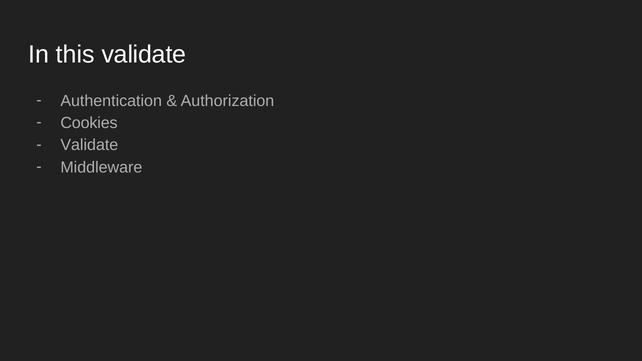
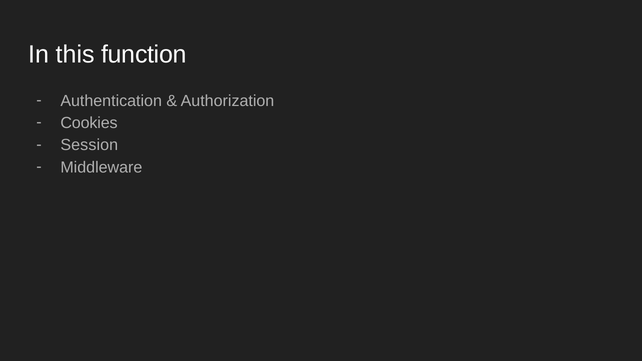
this validate: validate -> function
Validate at (89, 145): Validate -> Session
